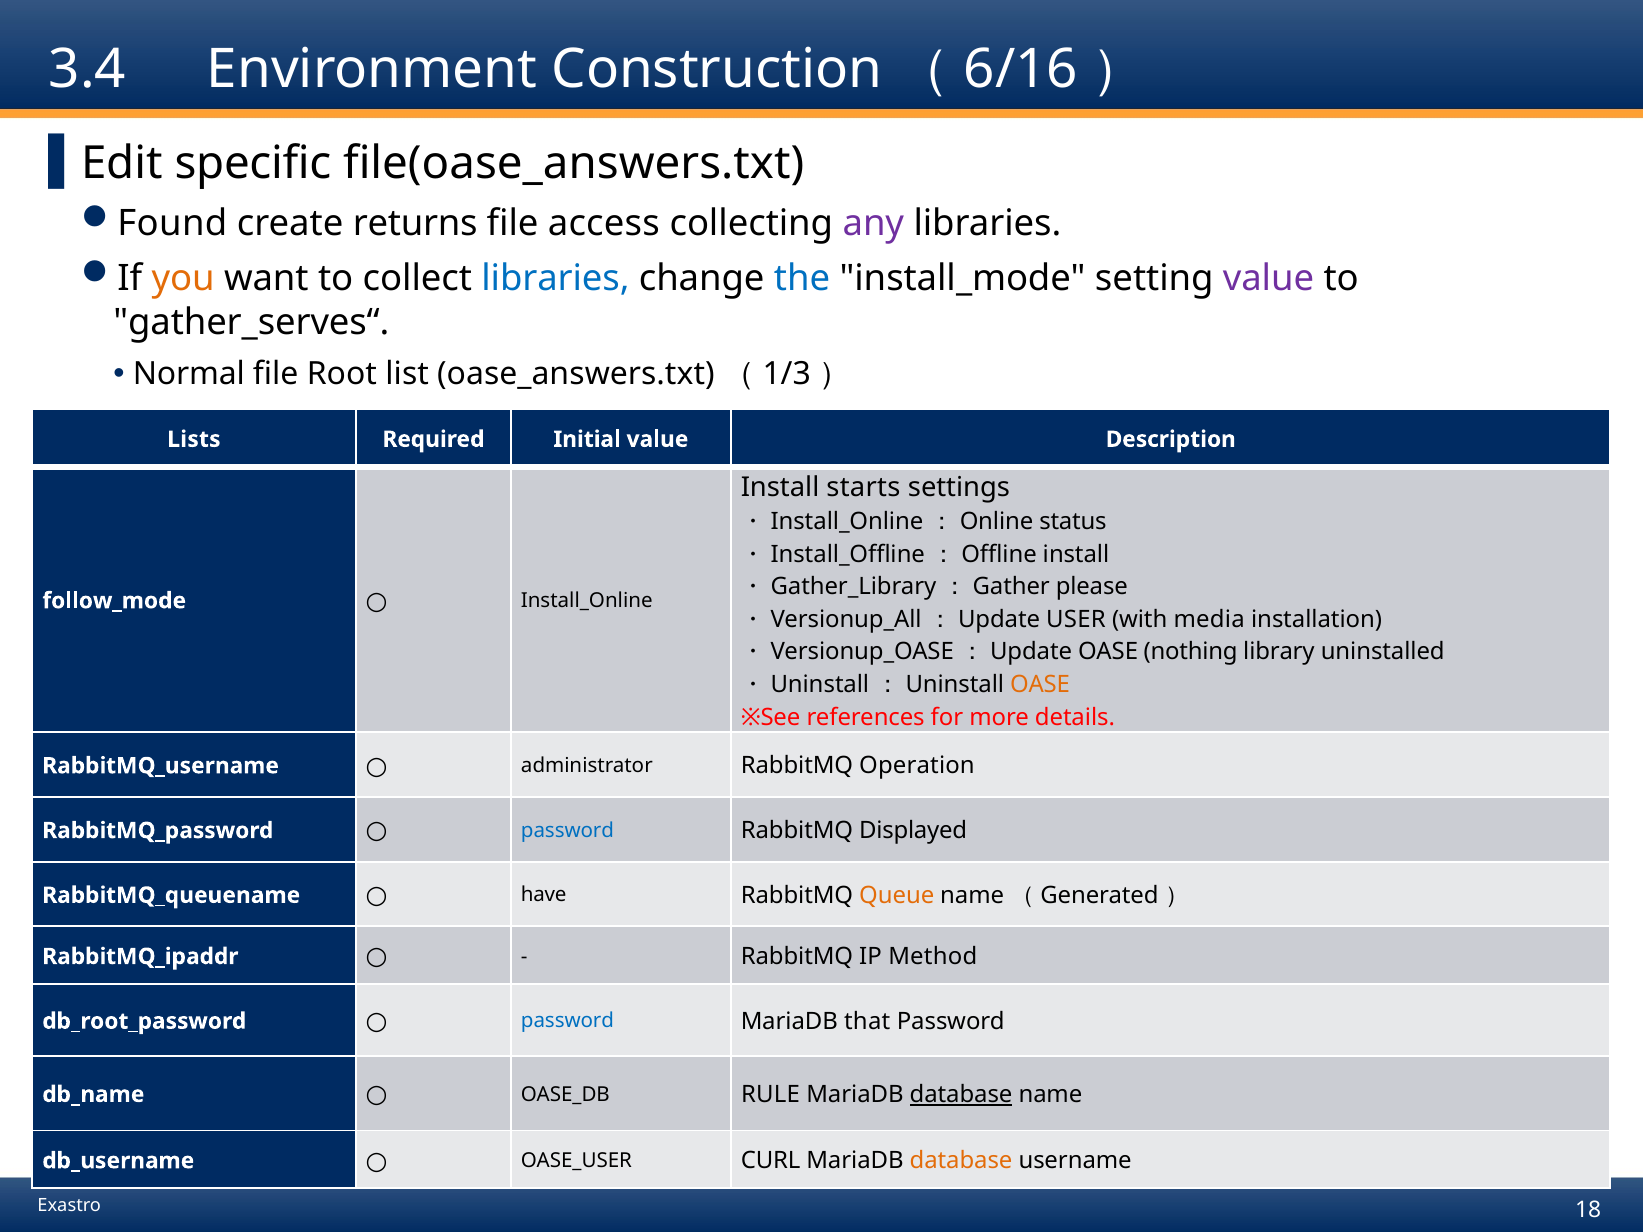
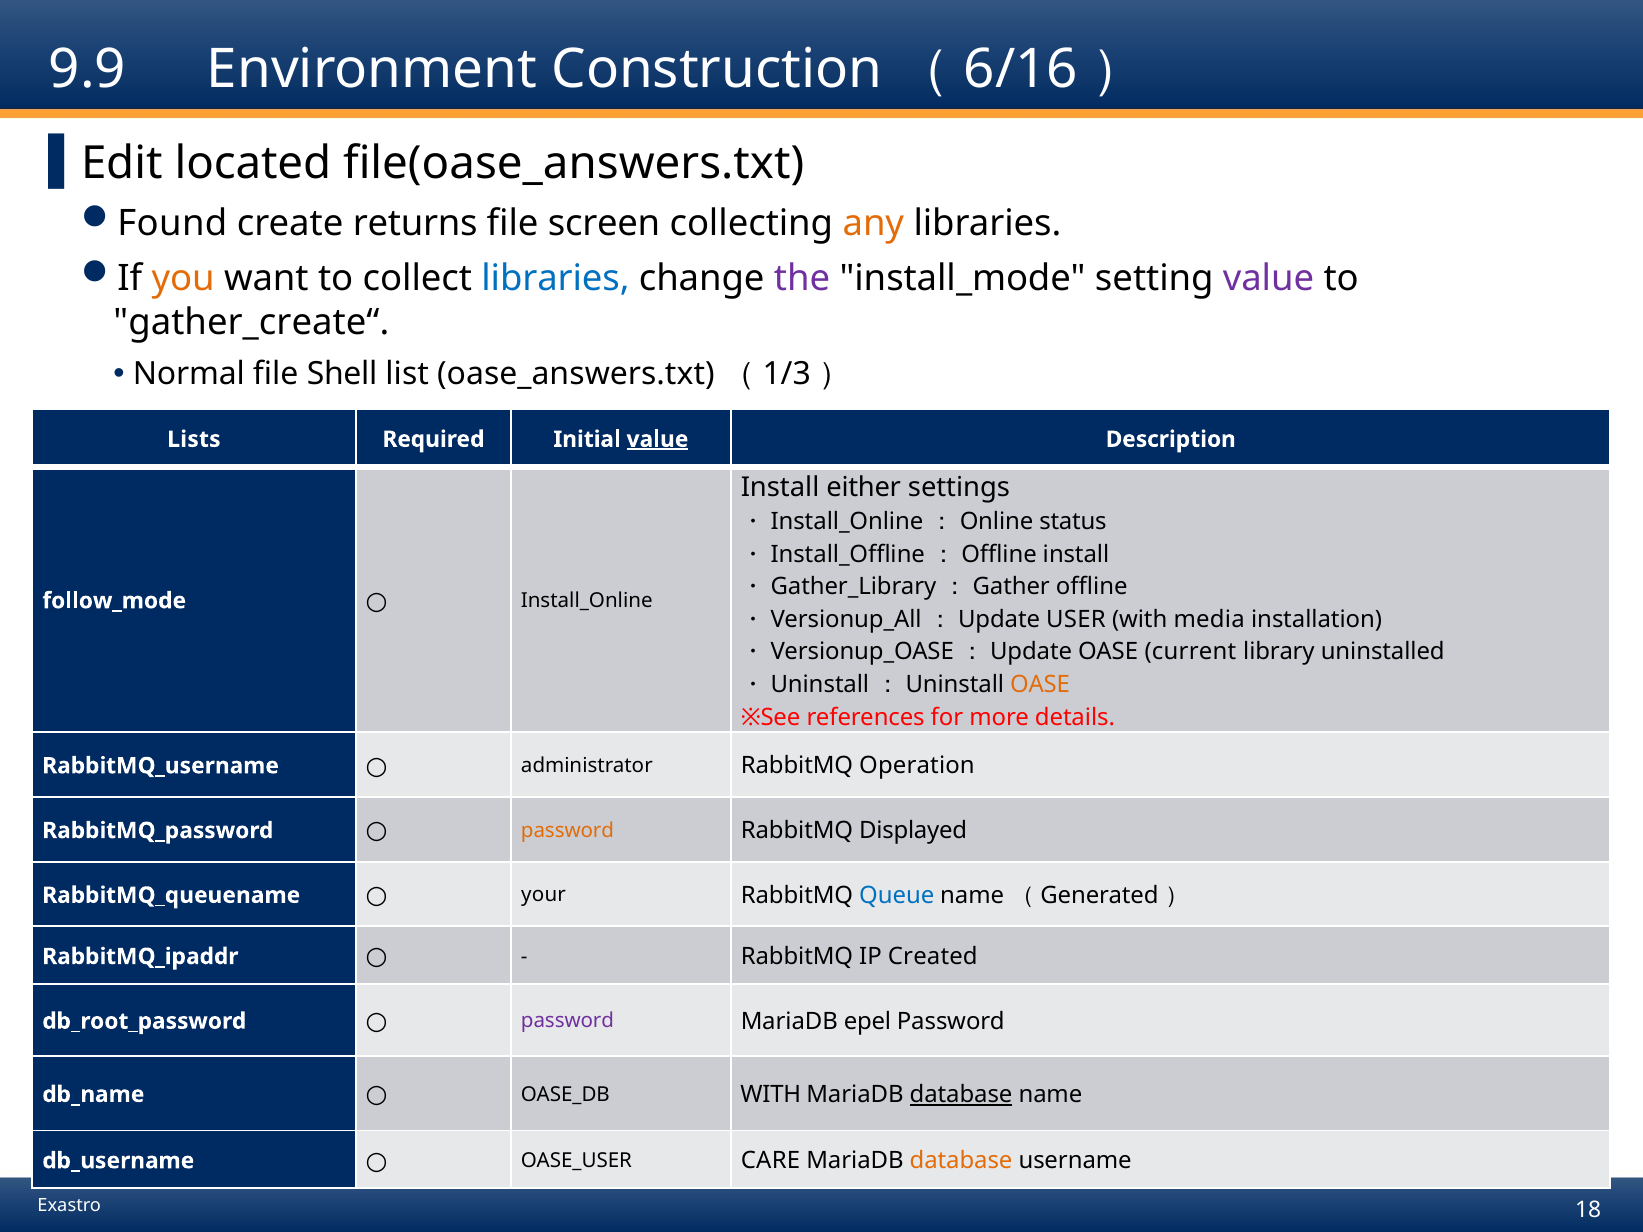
3.4: 3.4 -> 9.9
specific: specific -> located
access: access -> screen
any colour: purple -> orange
the colour: blue -> purple
gather_serves“: gather_serves“ -> gather_create“
Root: Root -> Shell
value at (657, 439) underline: none -> present
starts: starts -> either
please: please -> offline
nothing: nothing -> current
password at (568, 831) colour: blue -> orange
have: have -> your
Queue colour: orange -> blue
Method: Method -> Created
password at (568, 1021) colour: blue -> purple
that: that -> epel
RULE at (771, 1095): RULE -> WITH
CURL: CURL -> CARE
